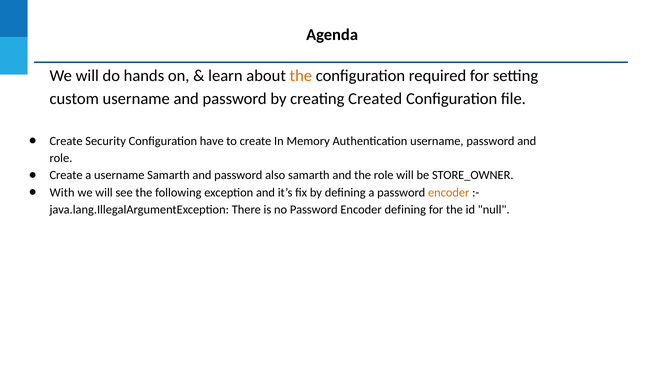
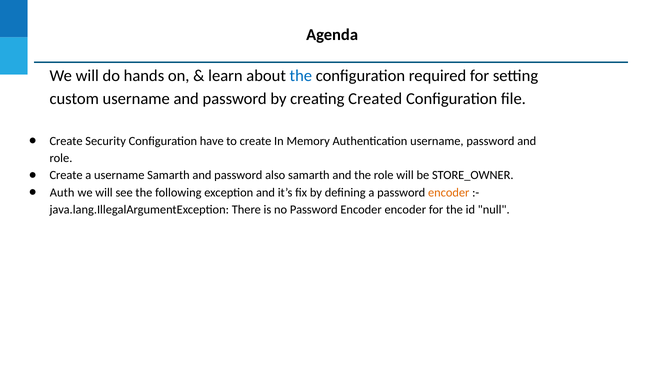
the at (301, 76) colour: orange -> blue
With: With -> Auth
Encoder defining: defining -> encoder
